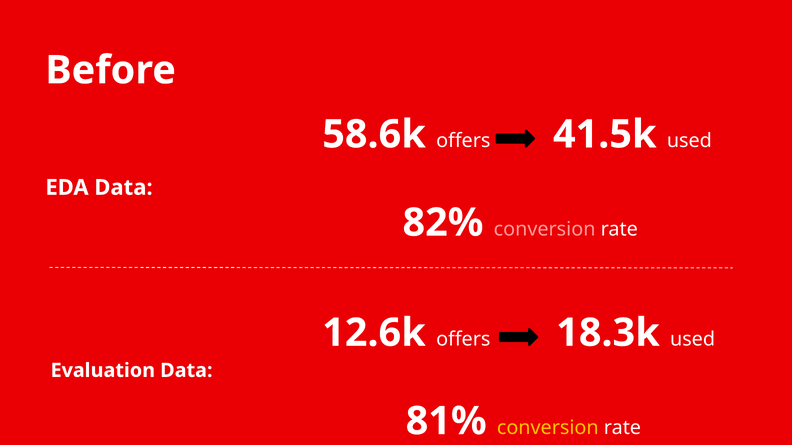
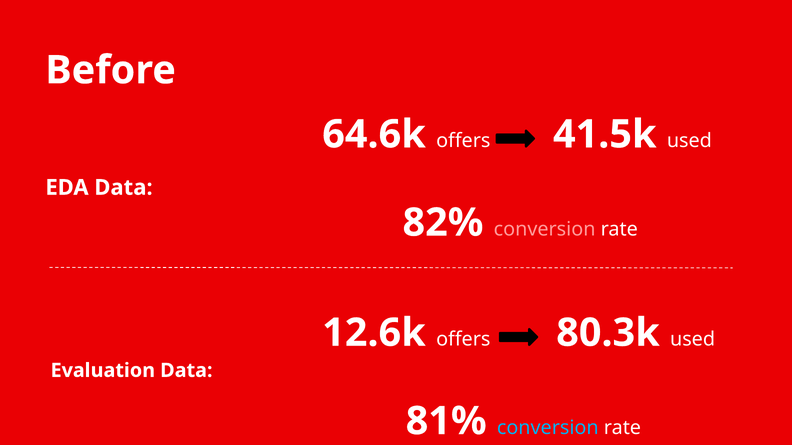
58.6k: 58.6k -> 64.6k
18.3k: 18.3k -> 80.3k
conversion at (548, 428) colour: yellow -> light blue
